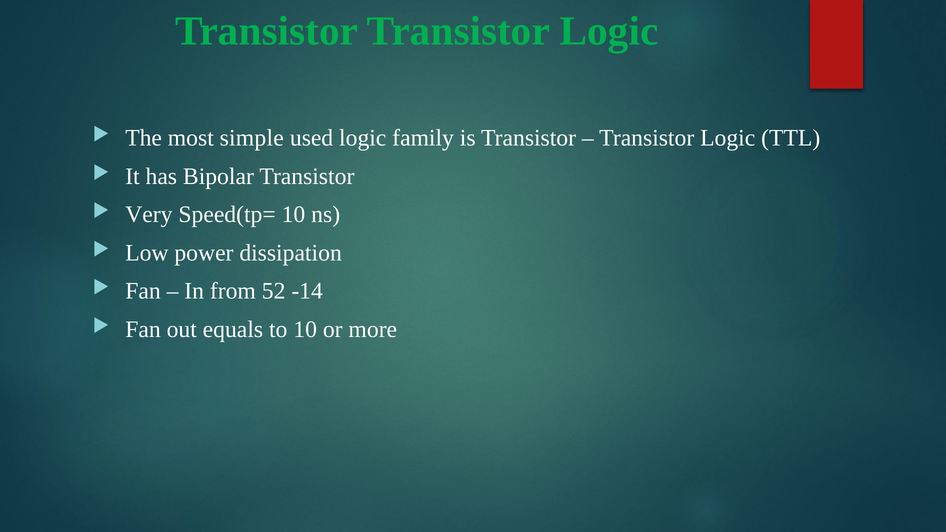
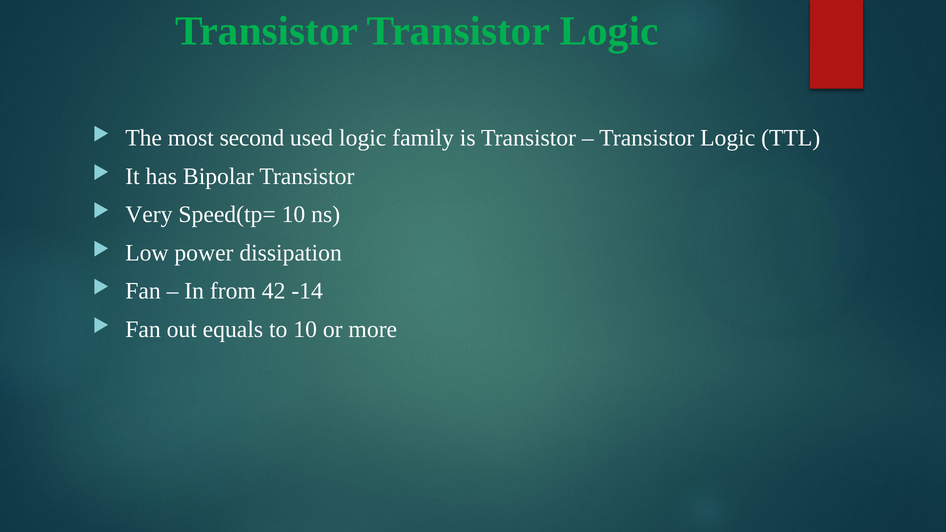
simple: simple -> second
52: 52 -> 42
